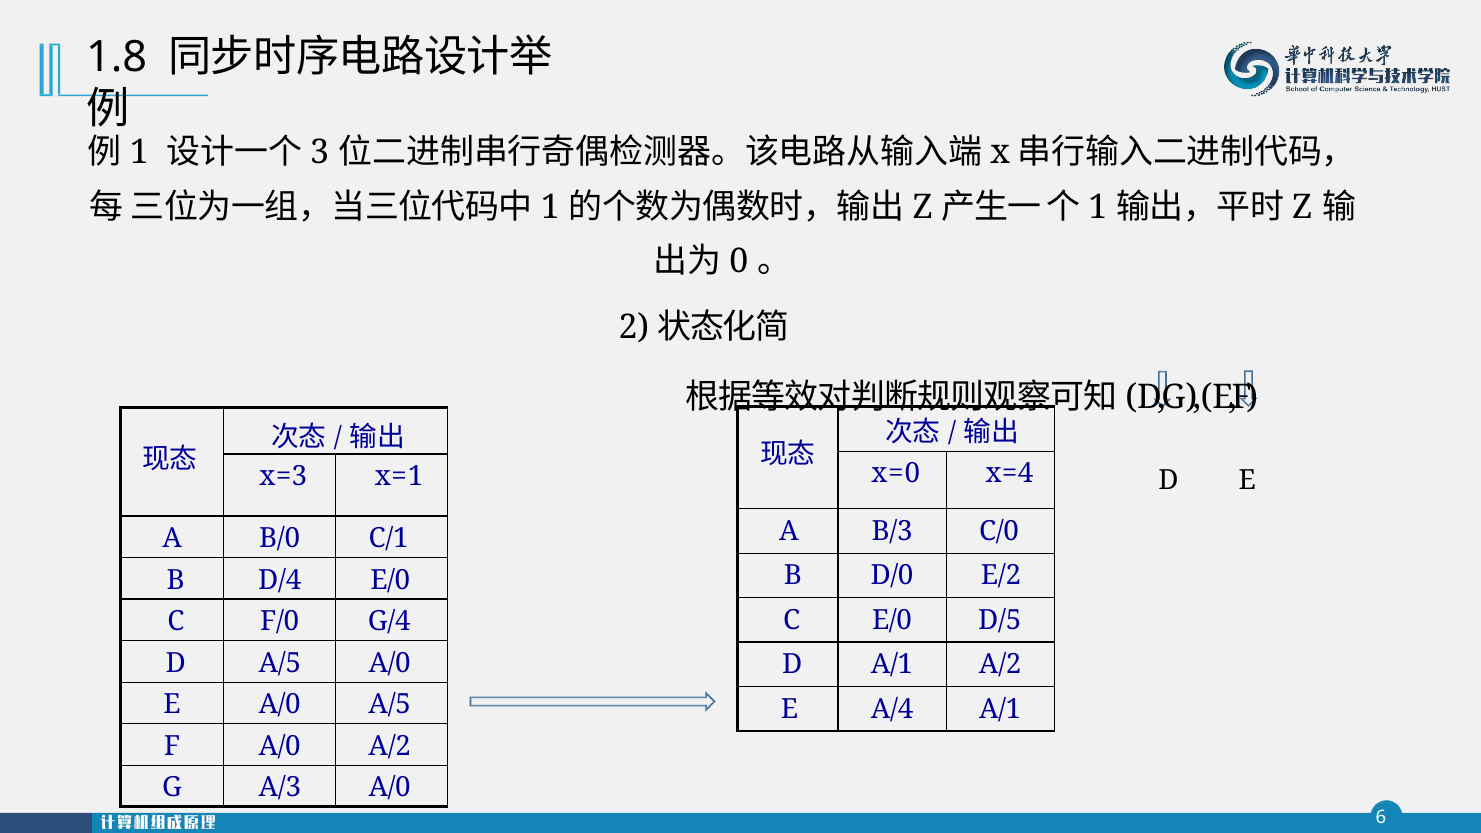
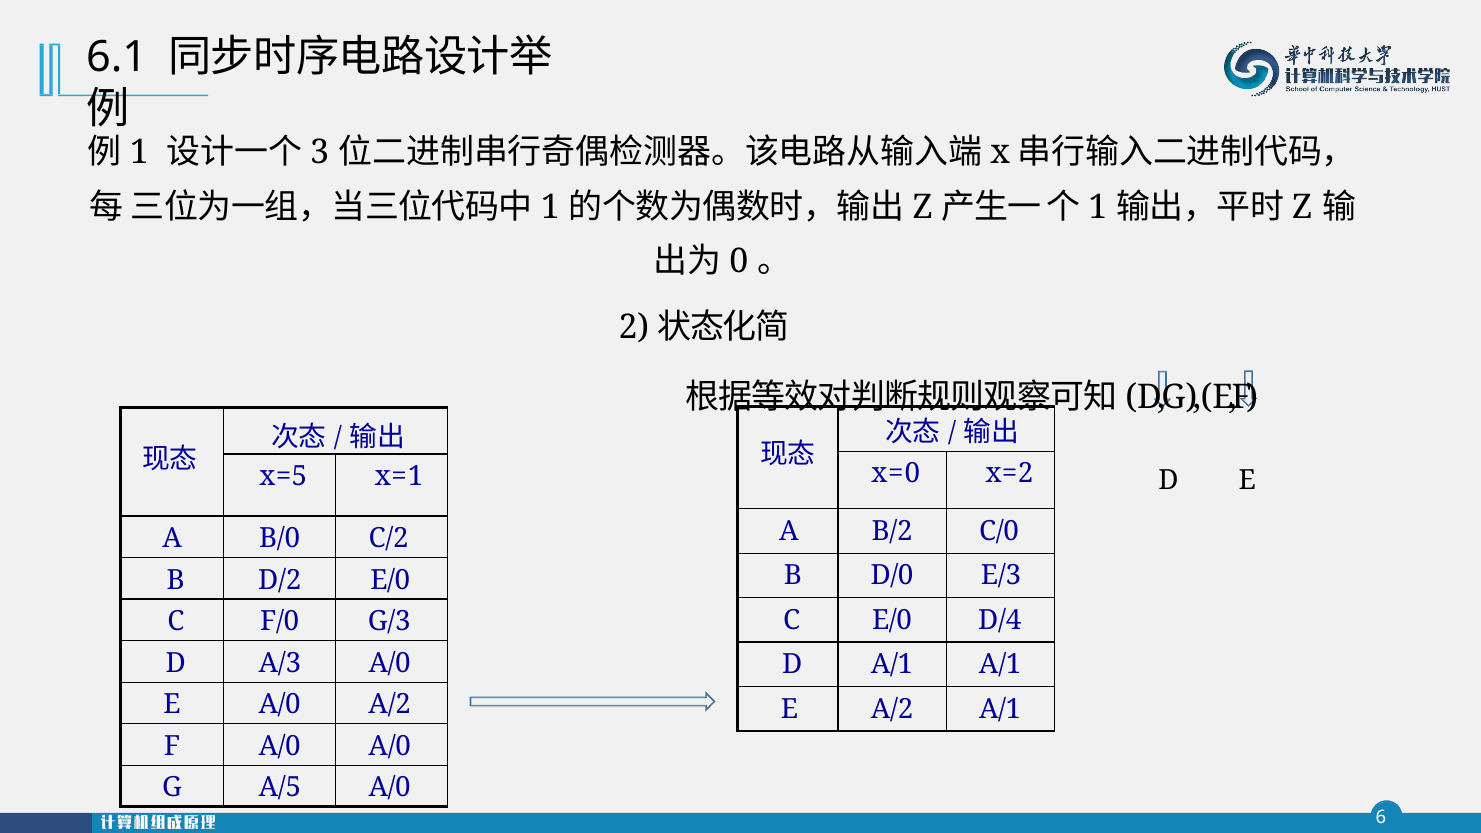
1.8: 1.8 -> 6.1
x=4: x=4 -> x=2
x=3: x=3 -> x=5
B/3: B/3 -> B/2
C/1: C/1 -> C/2
E/2: E/2 -> E/3
D/4: D/4 -> D/2
D/5: D/5 -> D/4
G/4: G/4 -> G/3
D A/5: A/5 -> A/3
A/1 A/2: A/2 -> A/1
A/0 A/5: A/5 -> A/2
E A/4: A/4 -> A/2
A/0 A/2: A/2 -> A/0
A/3: A/3 -> A/5
